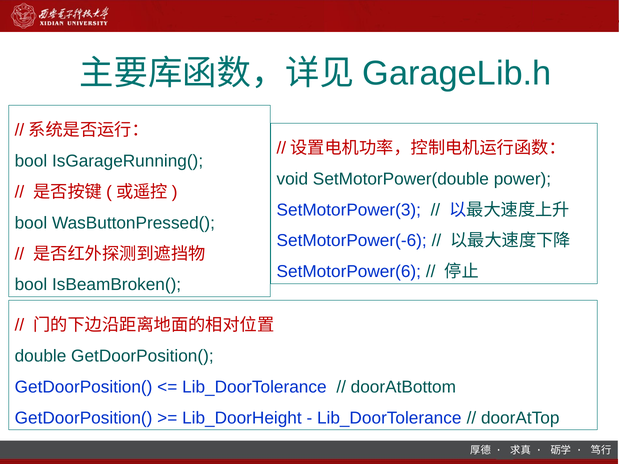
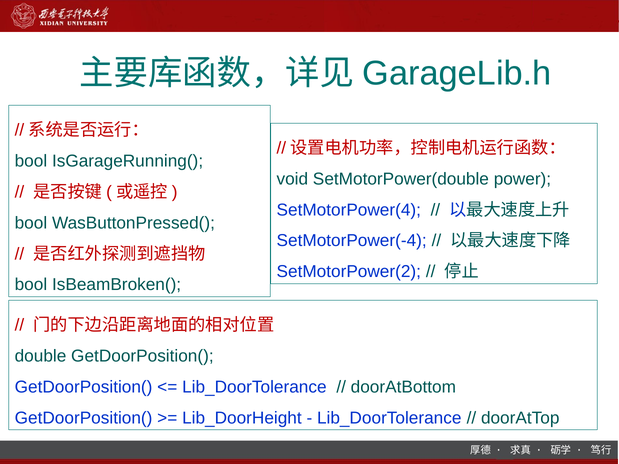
SetMotorPower(3: SetMotorPower(3 -> SetMotorPower(4
SetMotorPower(-6: SetMotorPower(-6 -> SetMotorPower(-4
SetMotorPower(6: SetMotorPower(6 -> SetMotorPower(2
